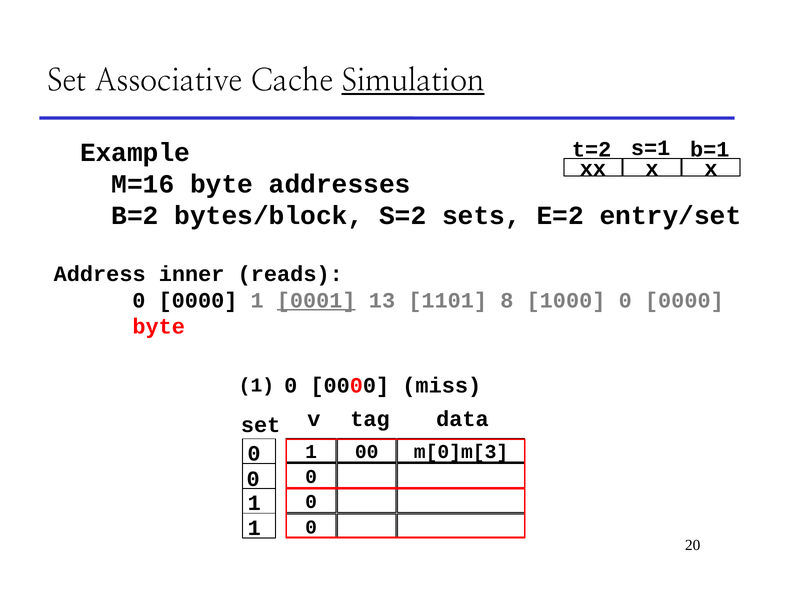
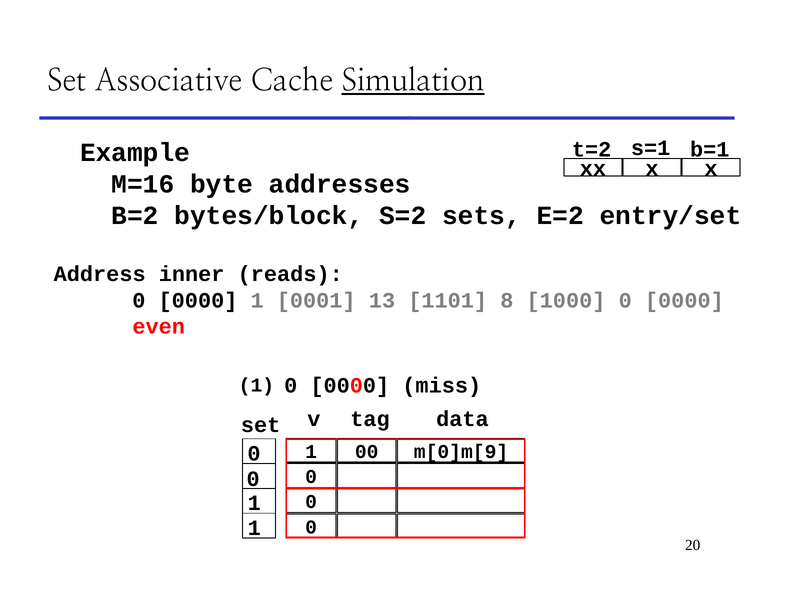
0001 underline: present -> none
byte at (159, 327): byte -> even
m[0]m[3: m[0]m[3 -> m[0]m[9
